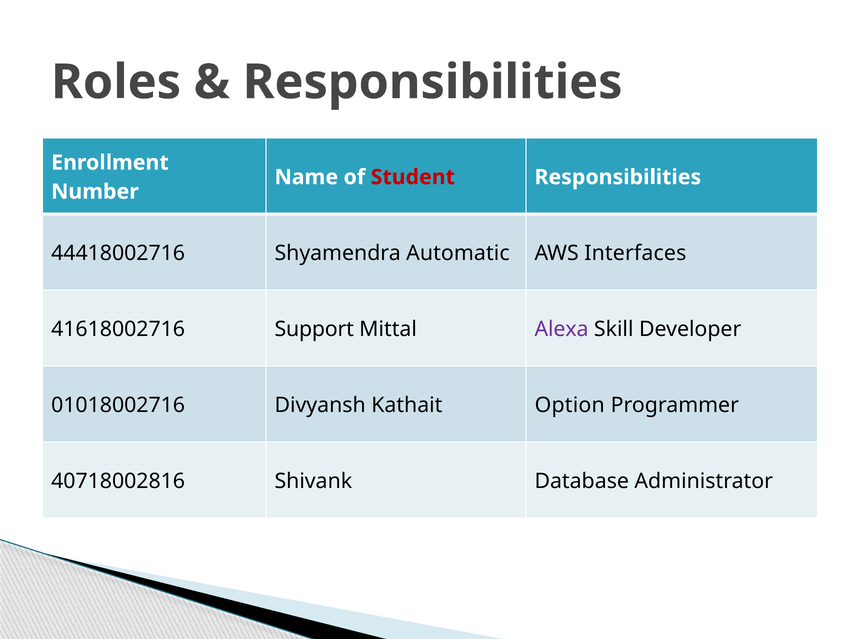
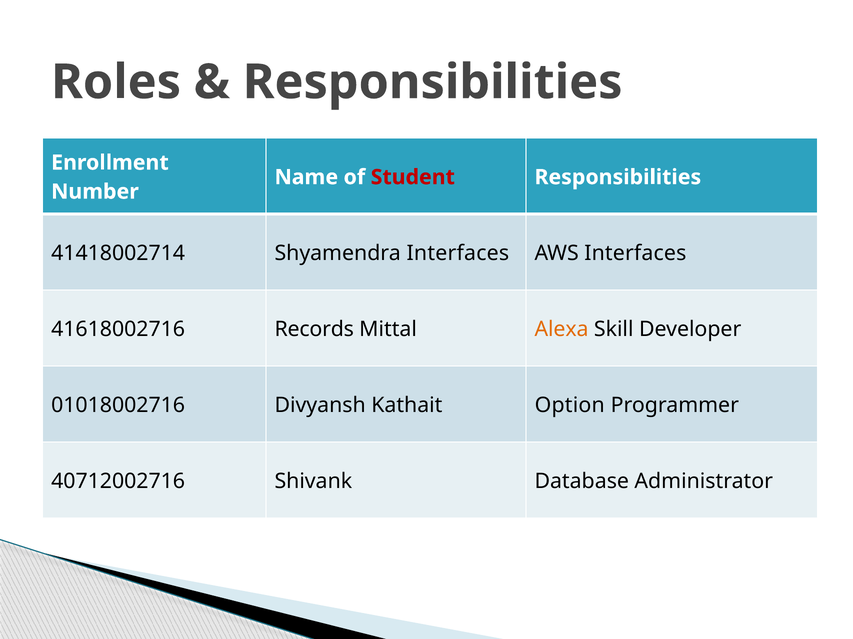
44418002716: 44418002716 -> 41418002714
Shyamendra Automatic: Automatic -> Interfaces
Support: Support -> Records
Alexa colour: purple -> orange
40718002816: 40718002816 -> 40712002716
